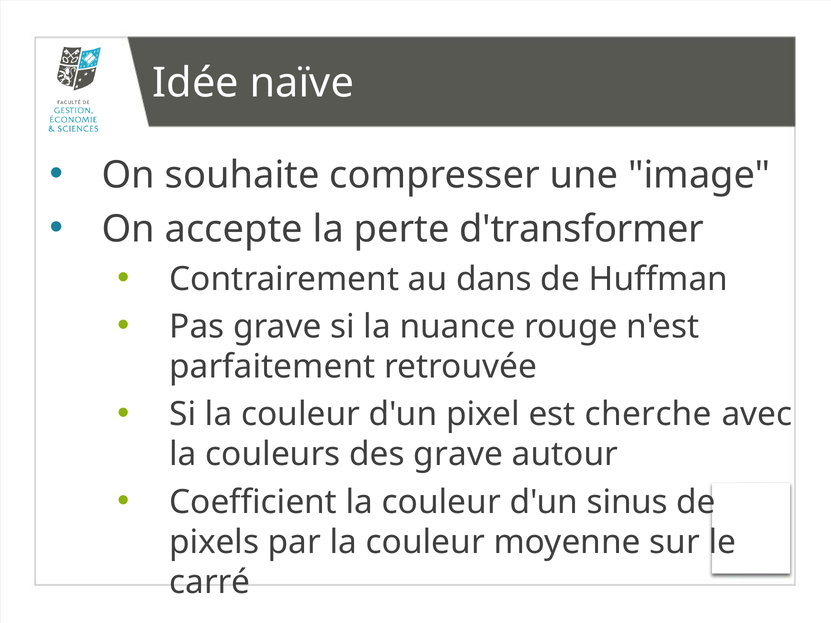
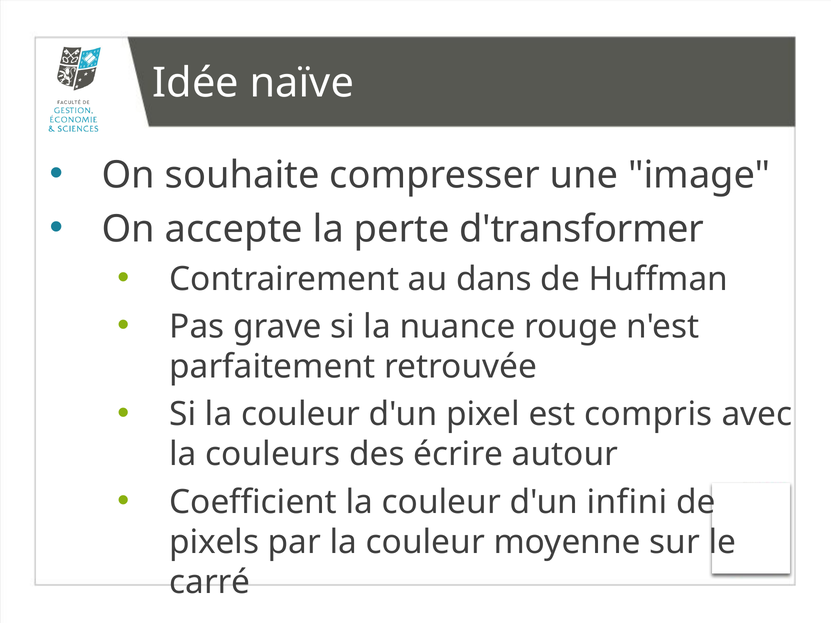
cherche: cherche -> compris
des grave: grave -> écrire
sinus: sinus -> infini
